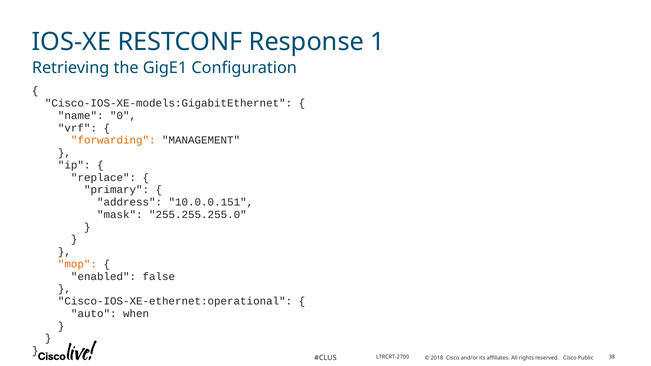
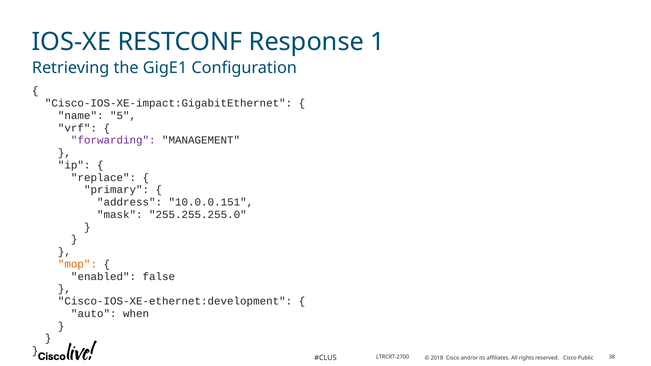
Cisco-IOS-XE-models:GigabitEthernet: Cisco-IOS-XE-models:GigabitEthernet -> Cisco-IOS-XE-impact:GigabitEthernet
0: 0 -> 5
forwarding colour: orange -> purple
Cisco-IOS-XE-ethernet:operational: Cisco-IOS-XE-ethernet:operational -> Cisco-IOS-XE-ethernet:development
